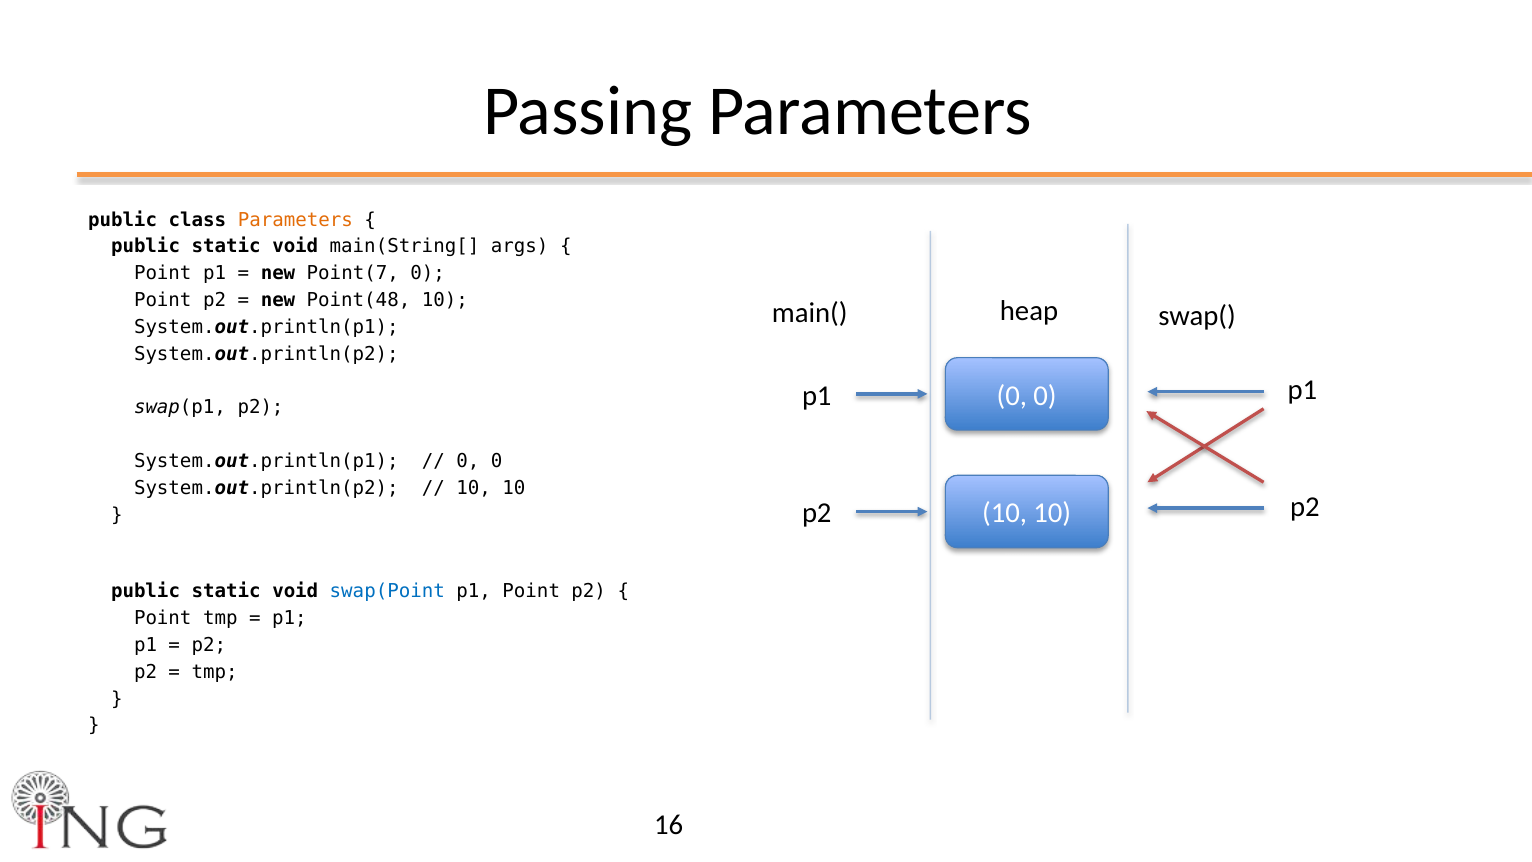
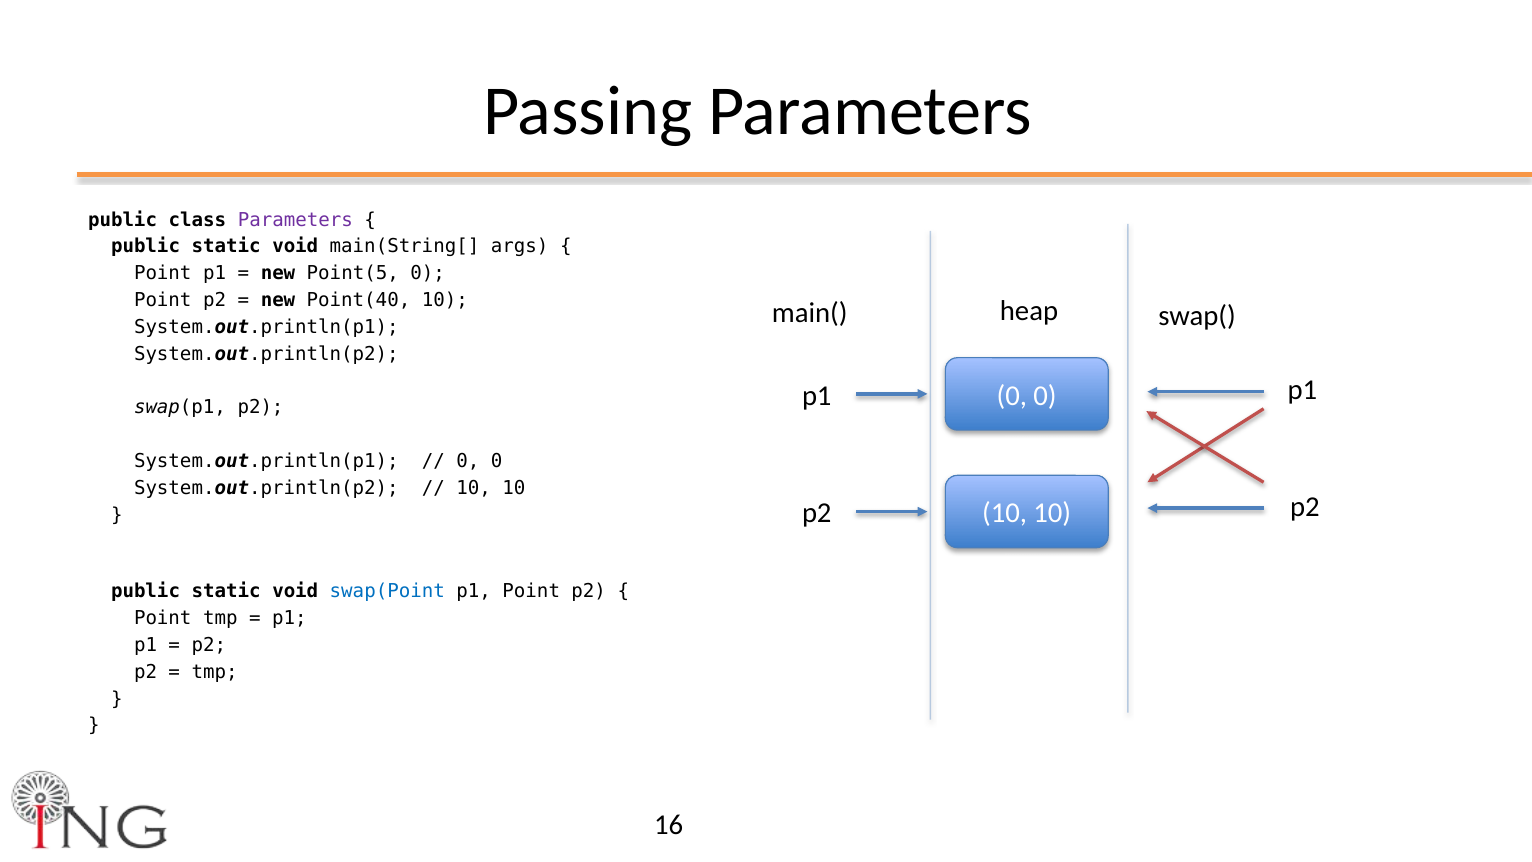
Parameters at (295, 220) colour: orange -> purple
Point(7: Point(7 -> Point(5
Point(48: Point(48 -> Point(40
